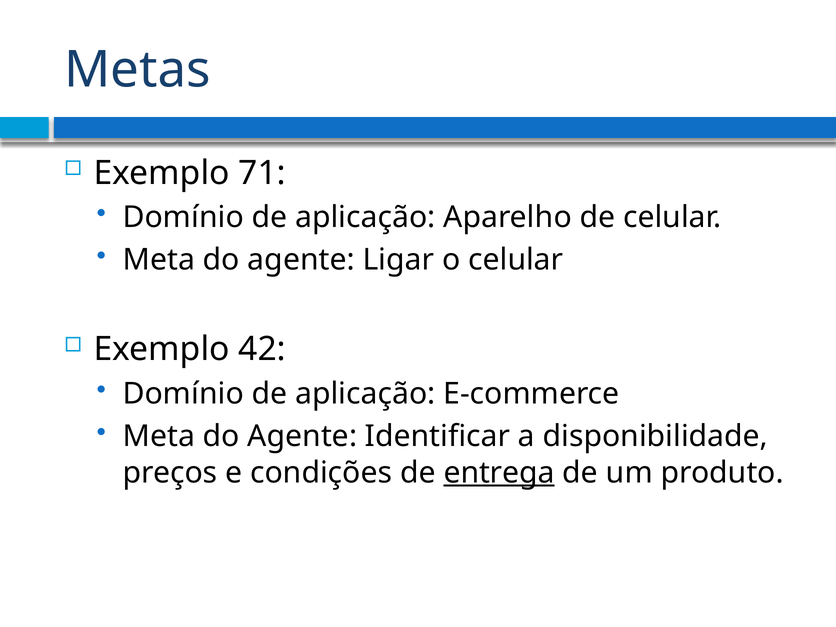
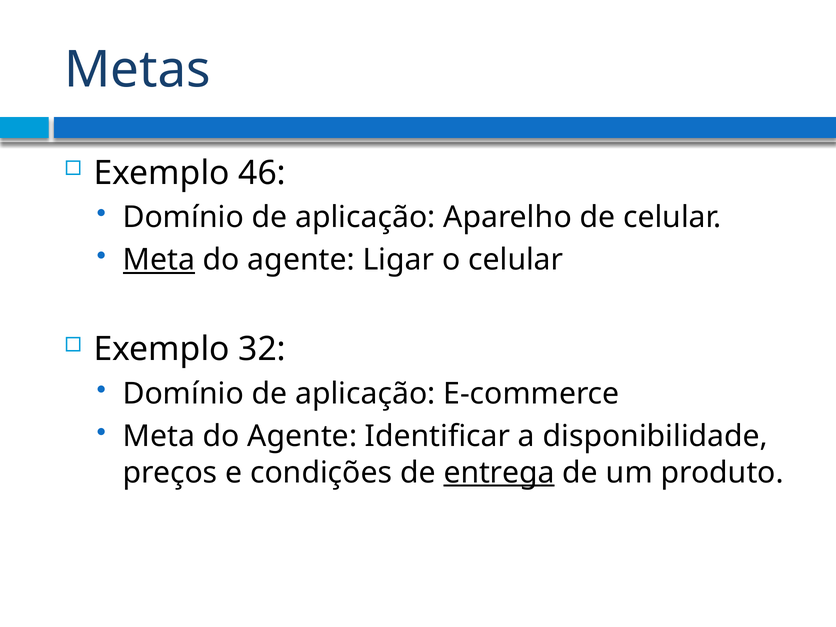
71: 71 -> 46
Meta at (159, 260) underline: none -> present
42: 42 -> 32
